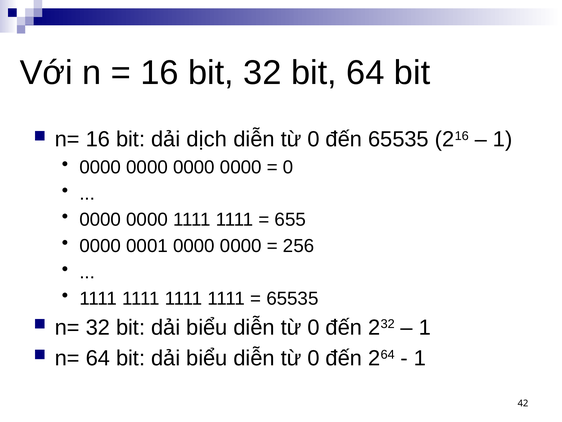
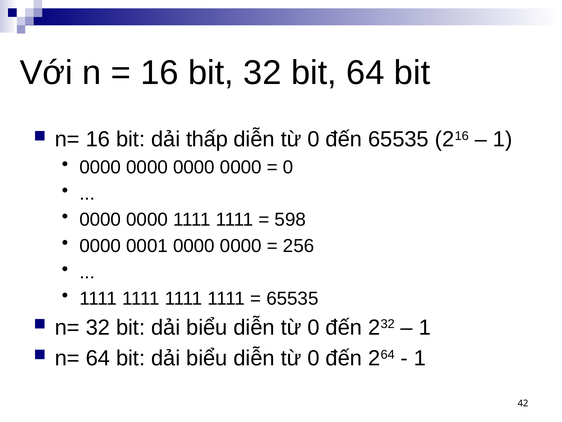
dịch: dịch -> thấp
655: 655 -> 598
